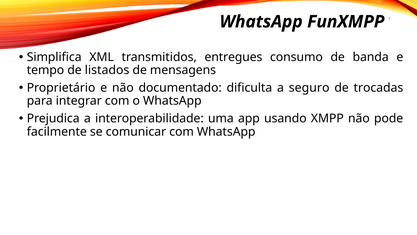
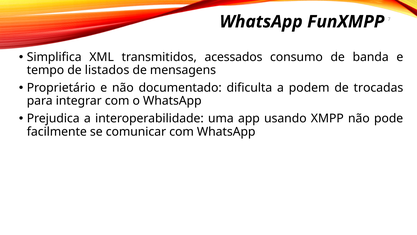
entregues: entregues -> acessados
seguro: seguro -> podem
